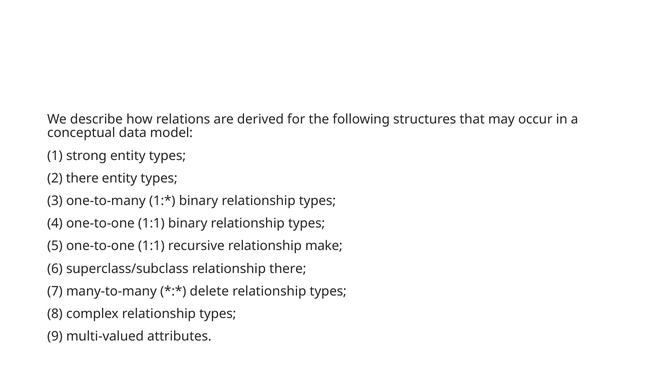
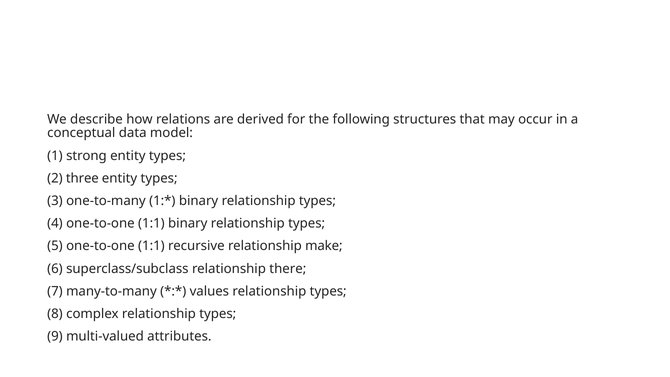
2 there: there -> three
delete: delete -> values
